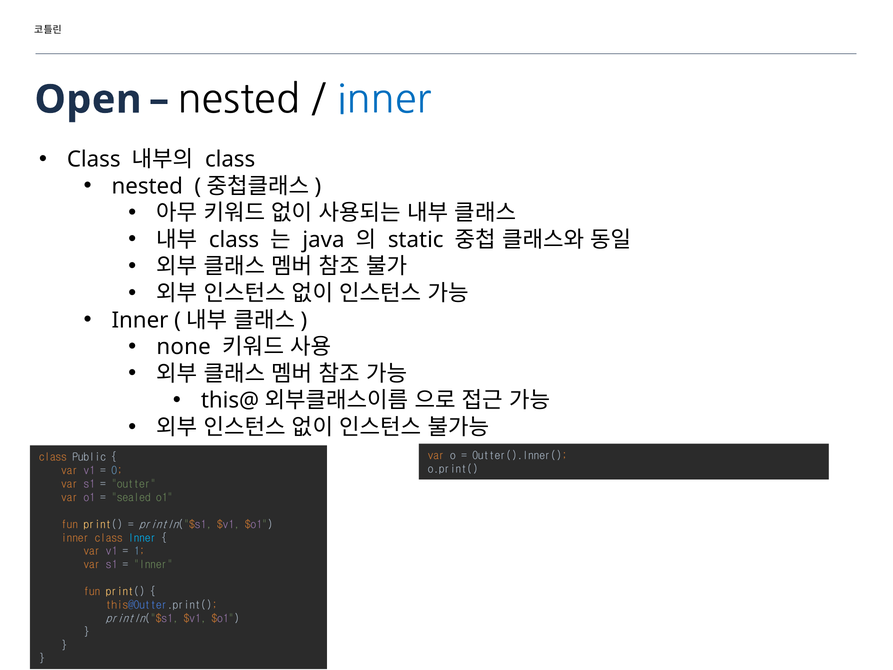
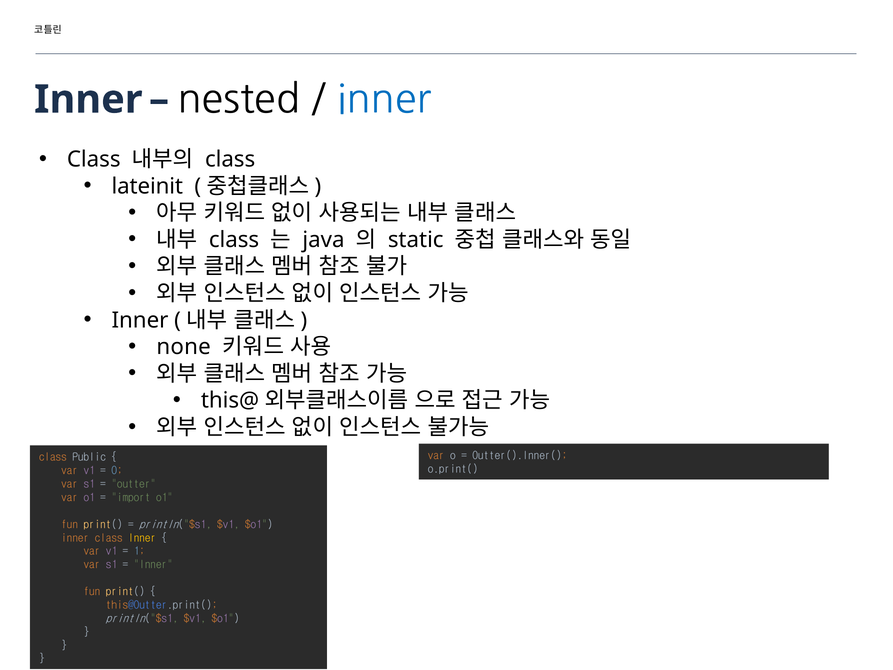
Open at (88, 100): Open -> Inner
nested at (147, 186): nested -> lateinit
sealed: sealed -> import
Inner at (142, 538) colour: light blue -> yellow
